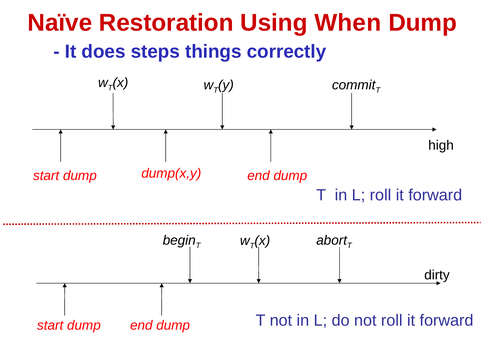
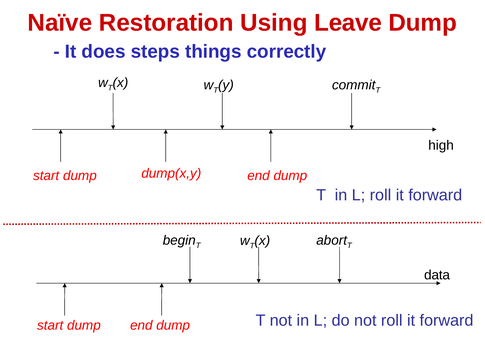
When: When -> Leave
dirty: dirty -> data
